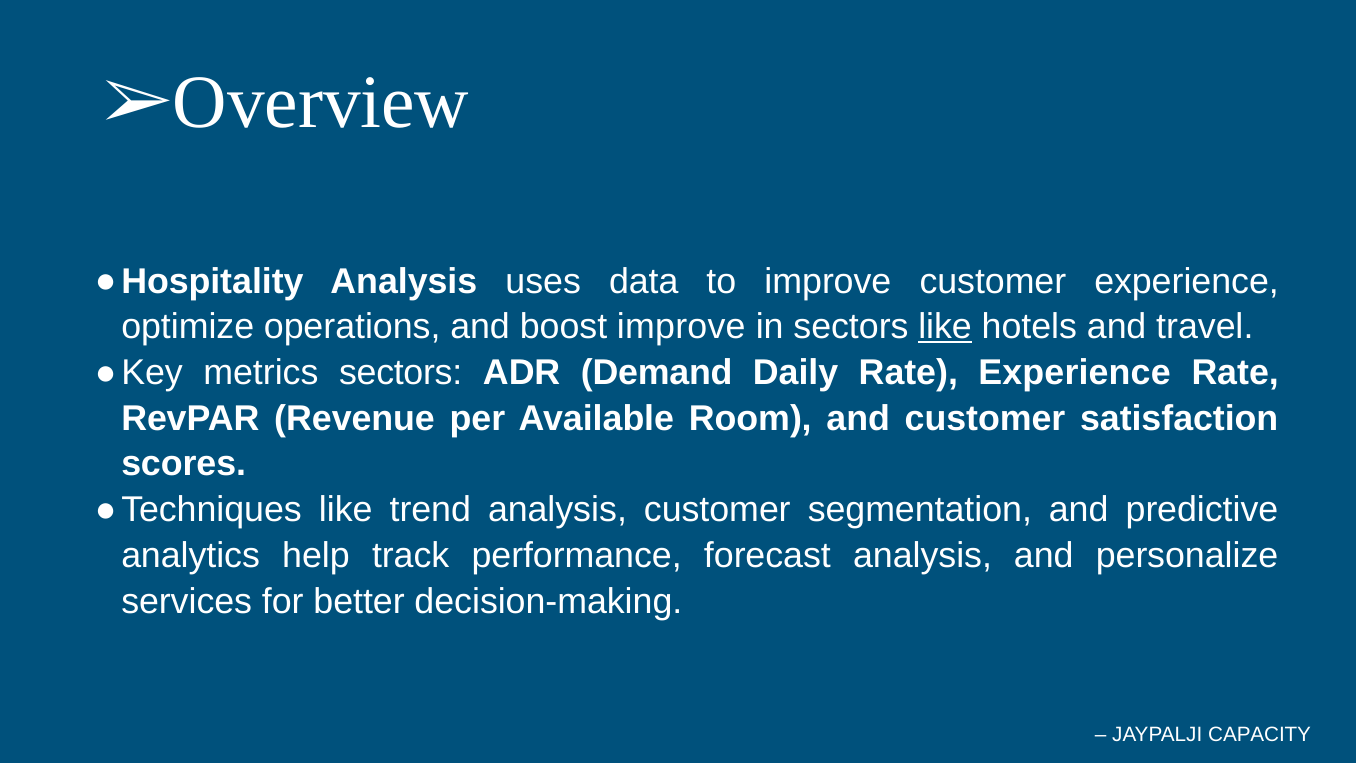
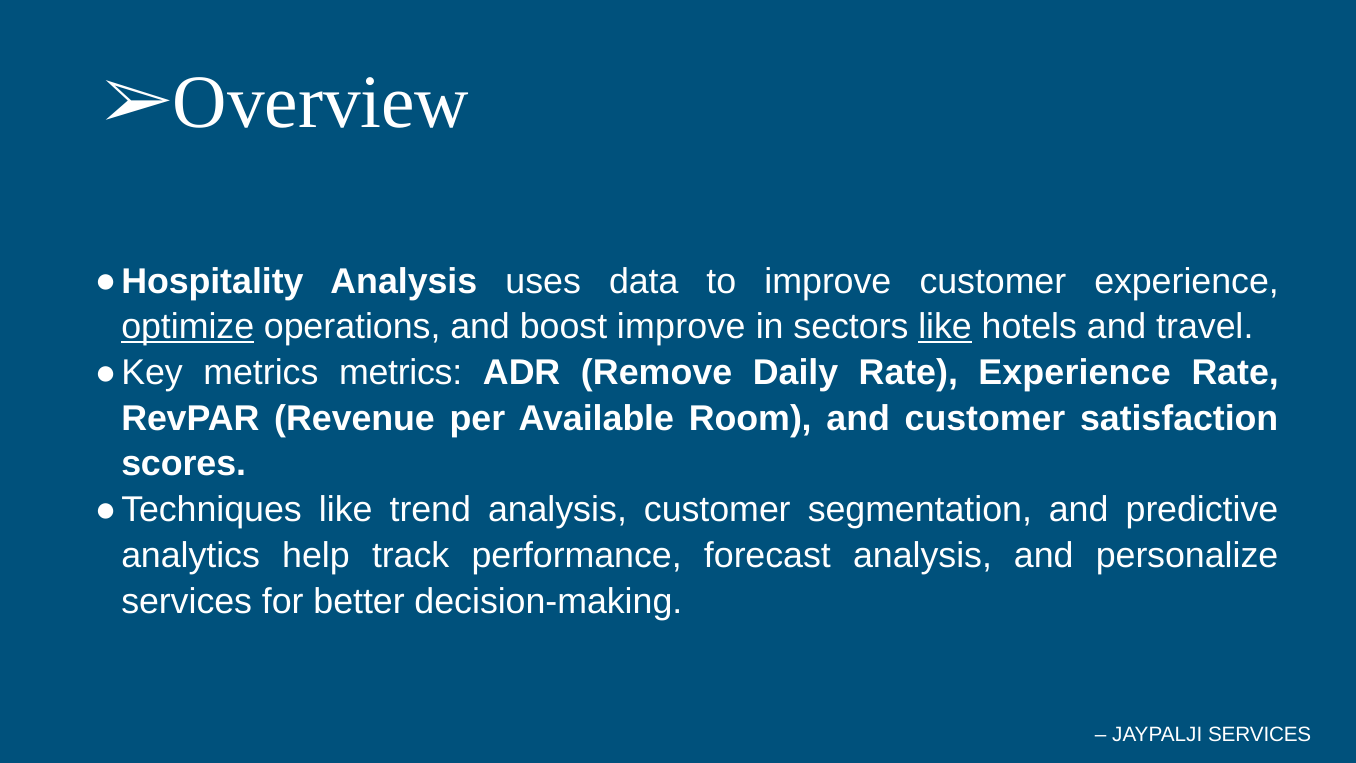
optimize underline: none -> present
metrics sectors: sectors -> metrics
Demand: Demand -> Remove
JAYPALJI CAPACITY: CAPACITY -> SERVICES
